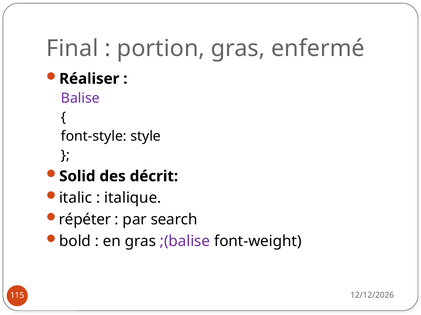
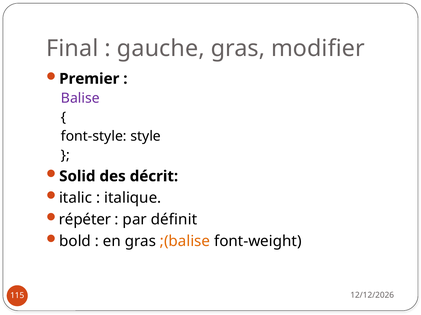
portion: portion -> gauche
enfermé: enfermé -> modifier
Réaliser: Réaliser -> Premier
search: search -> définit
;(balise colour: purple -> orange
